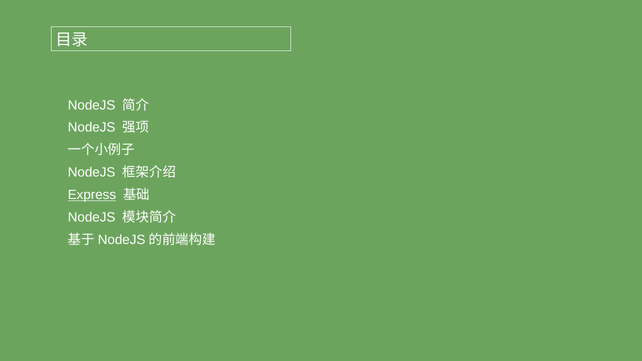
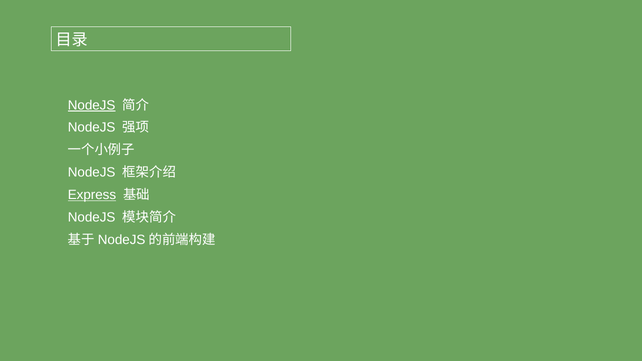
NodeJS at (92, 105) underline: none -> present
